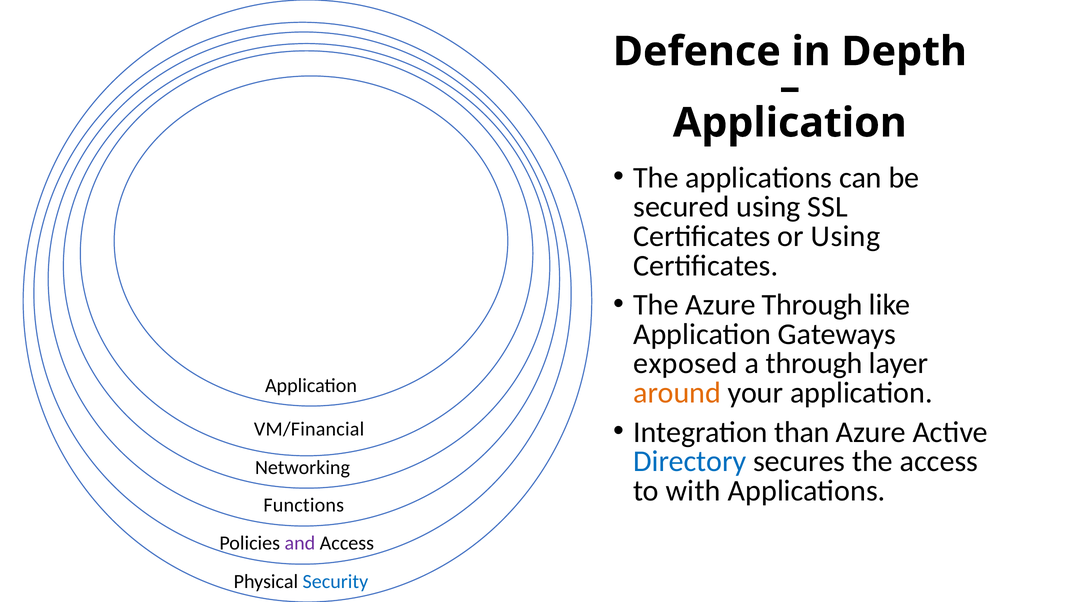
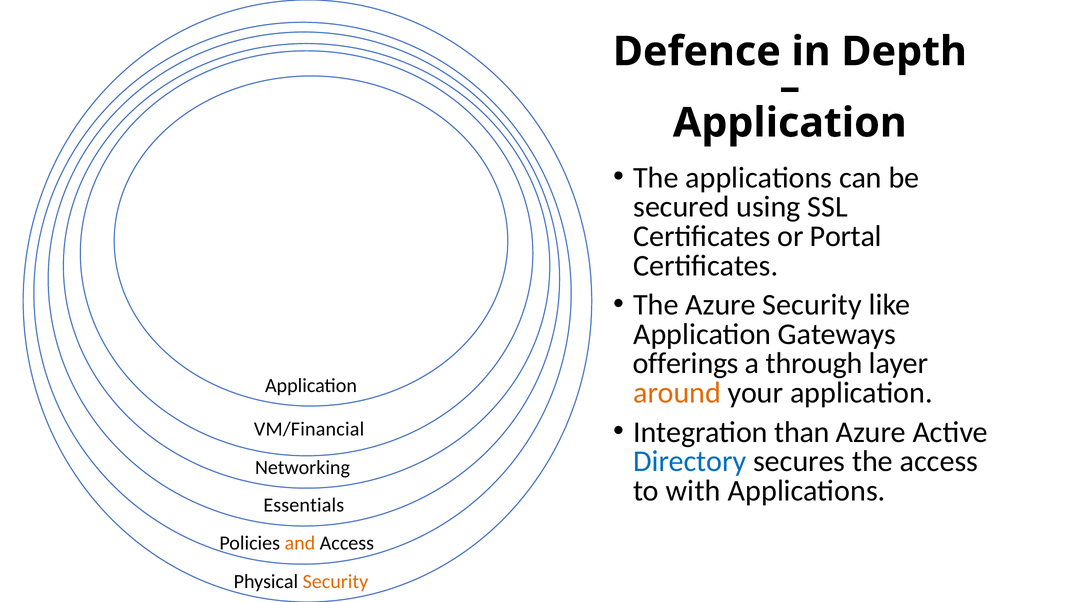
or Using: Using -> Portal
Azure Through: Through -> Security
exposed: exposed -> offerings
Functions: Functions -> Essentials
and colour: purple -> orange
Security at (335, 582) colour: blue -> orange
